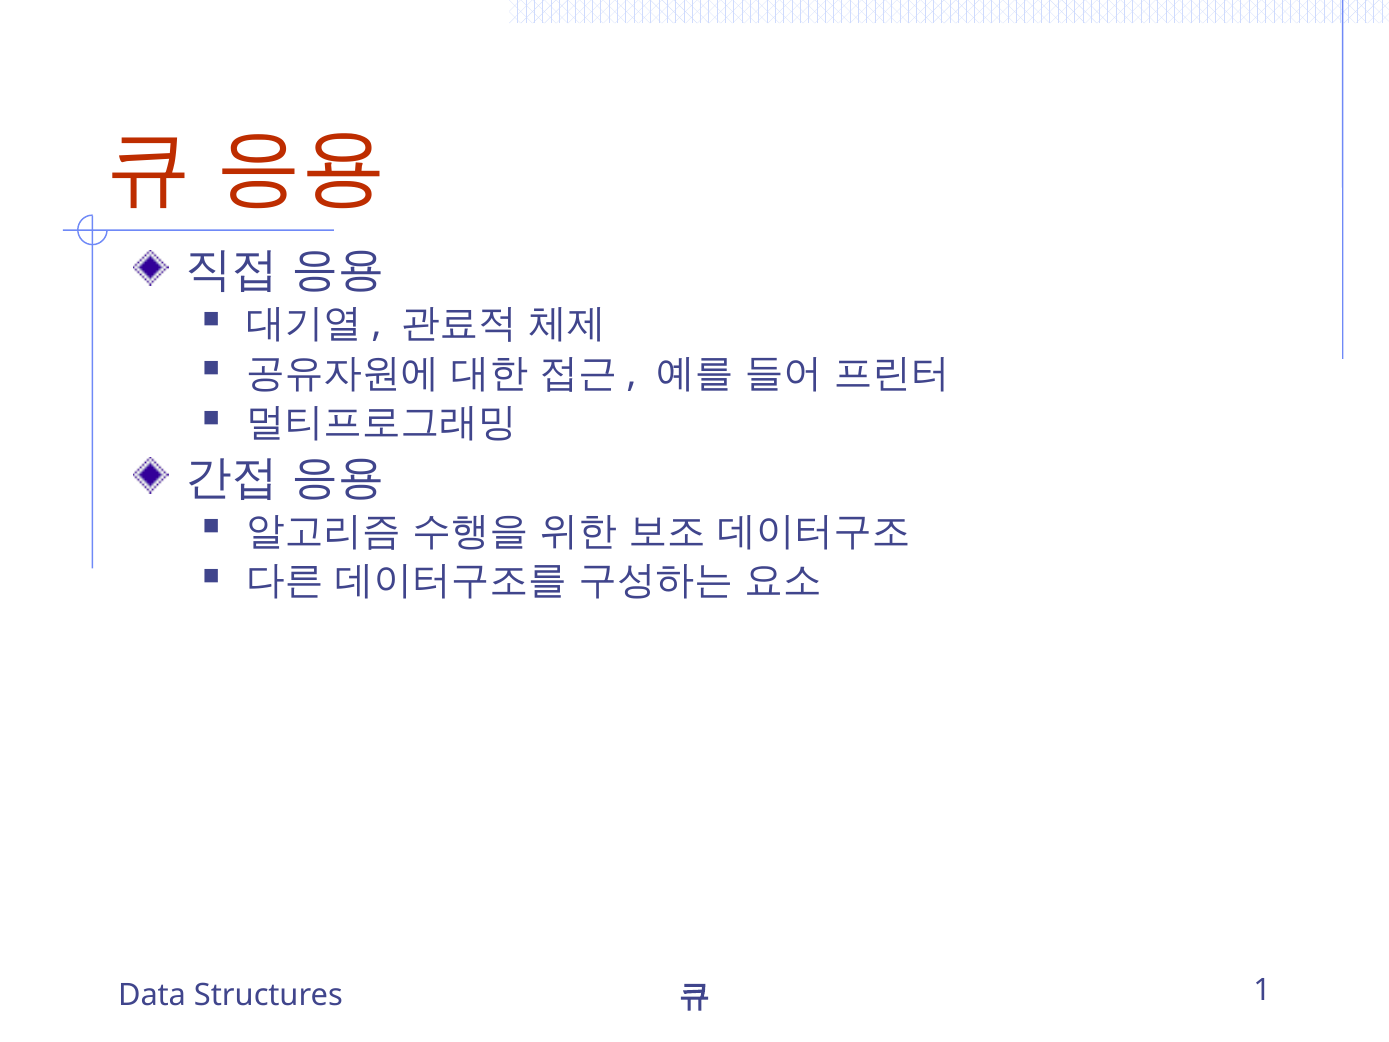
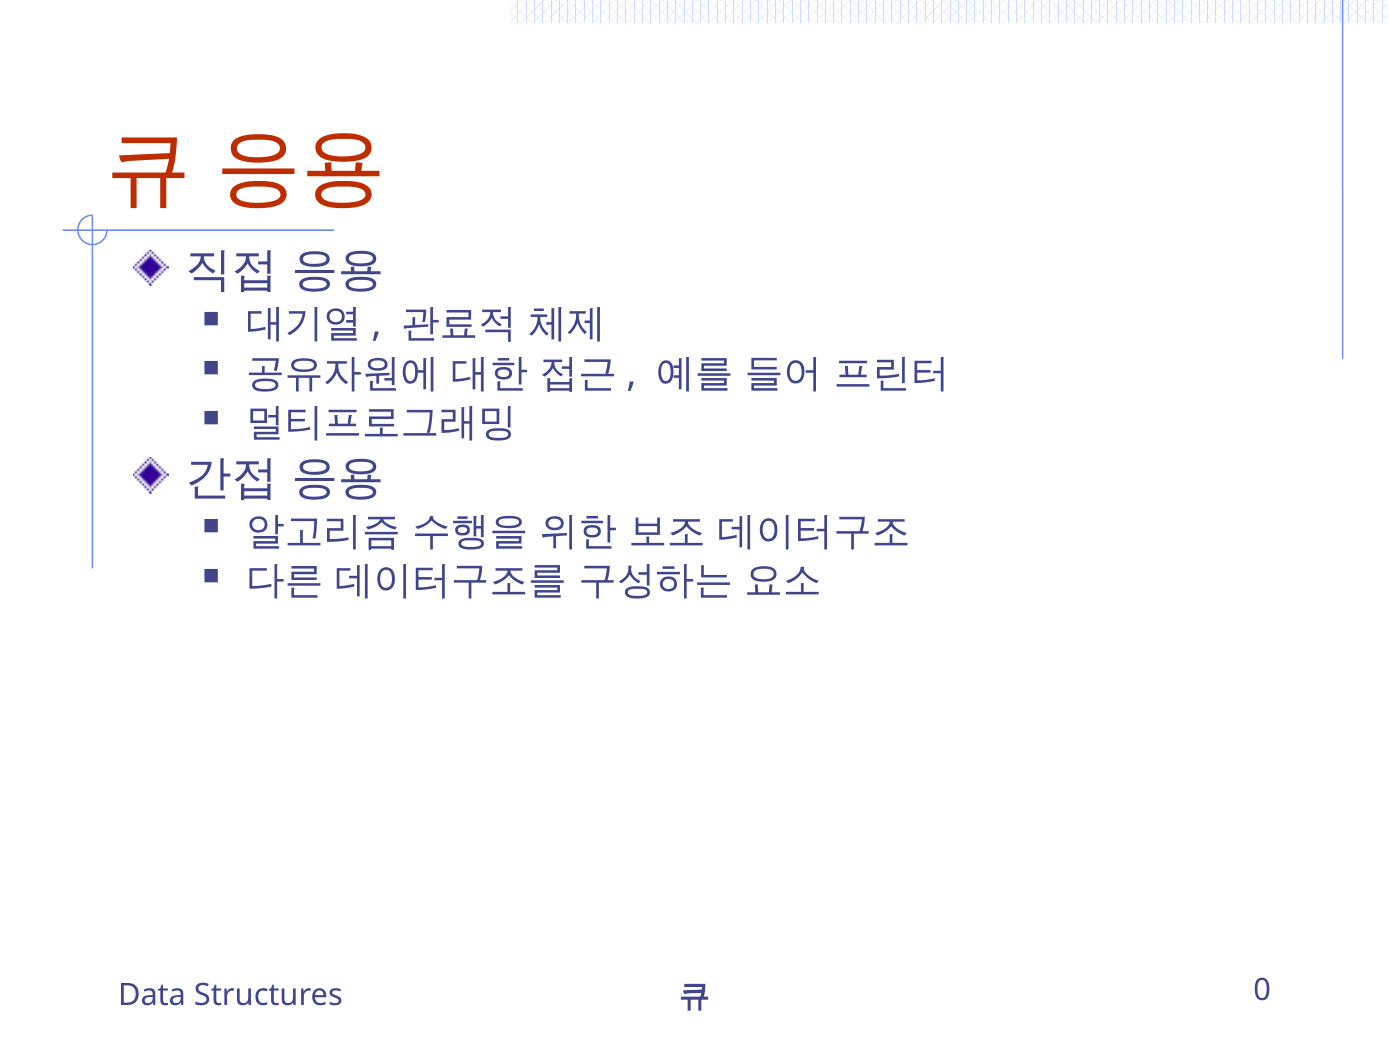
1: 1 -> 0
